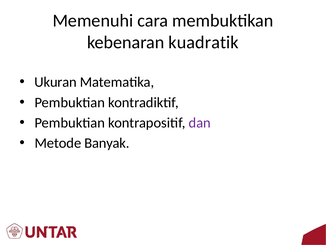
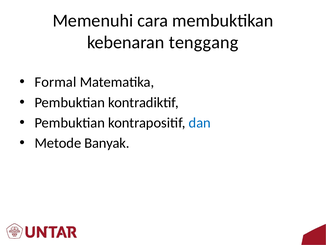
kuadratik: kuadratik -> tenggang
Ukuran: Ukuran -> Formal
dan colour: purple -> blue
